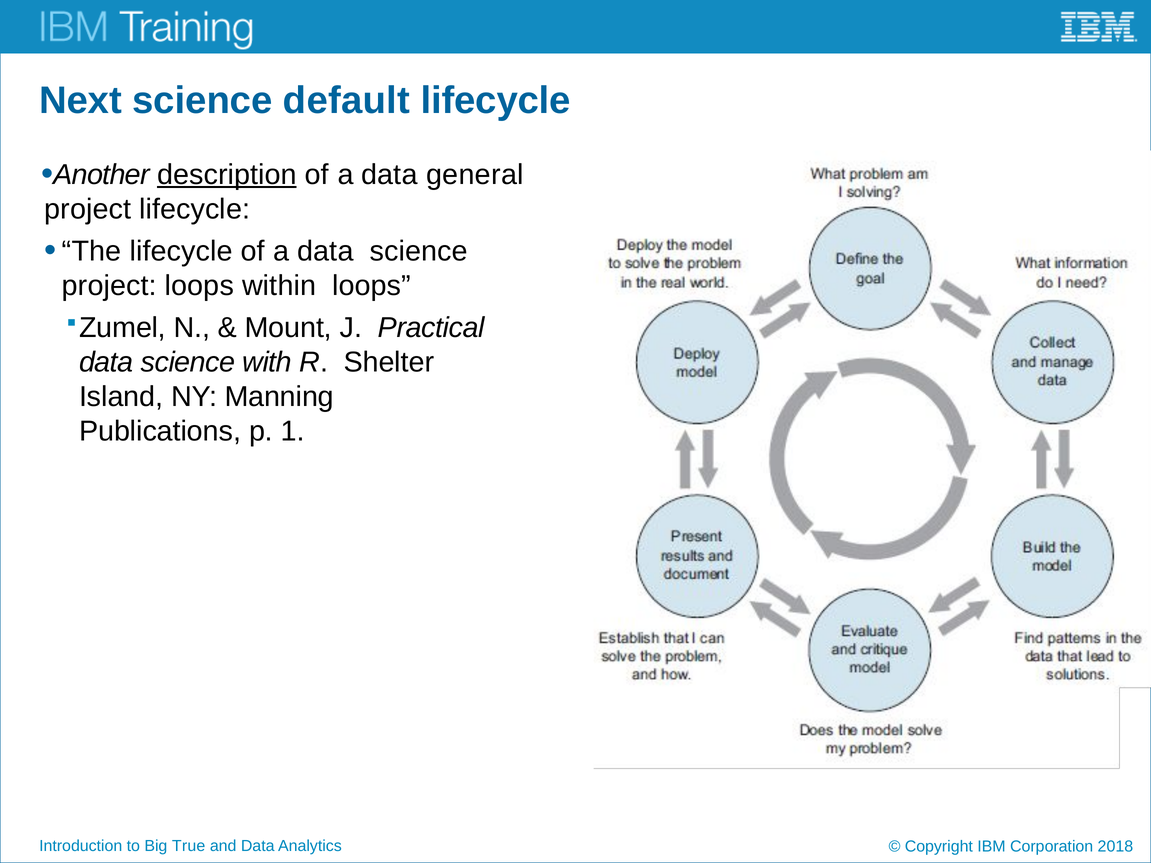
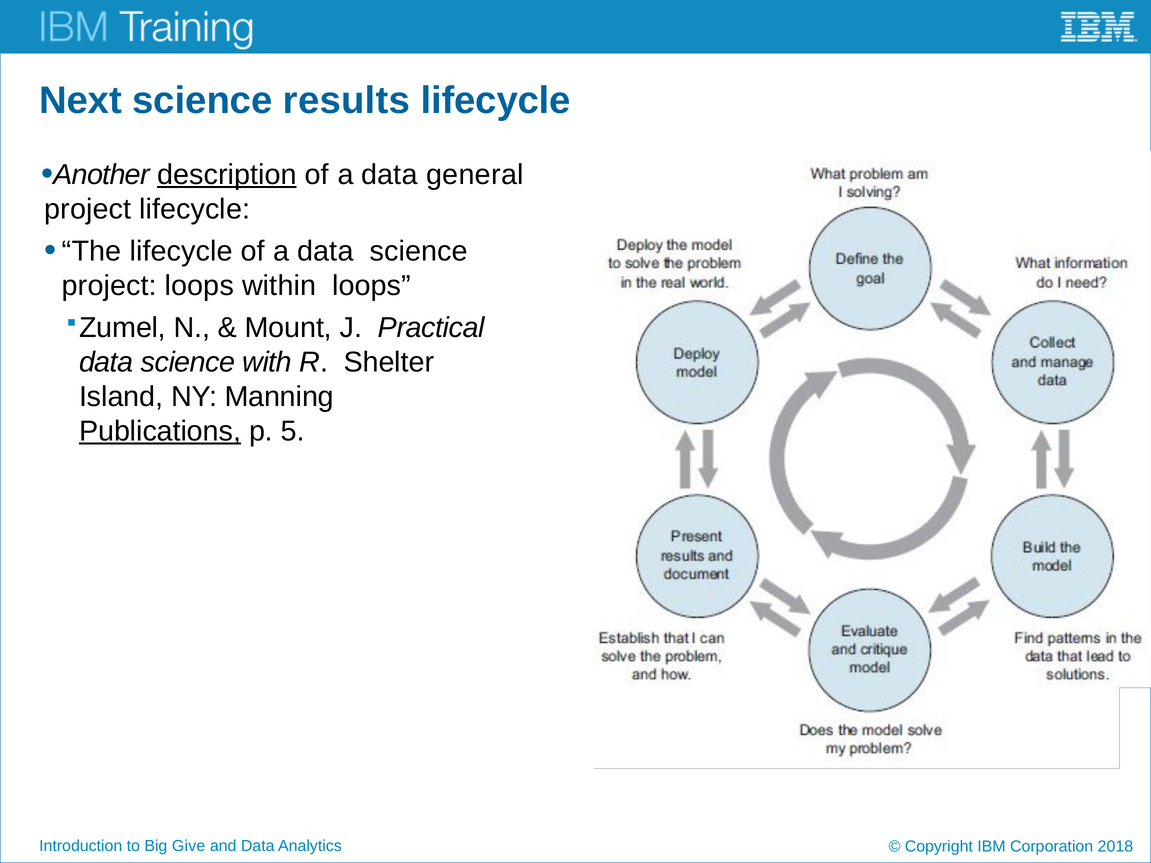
default: default -> results
Publications underline: none -> present
1: 1 -> 5
True: True -> Give
